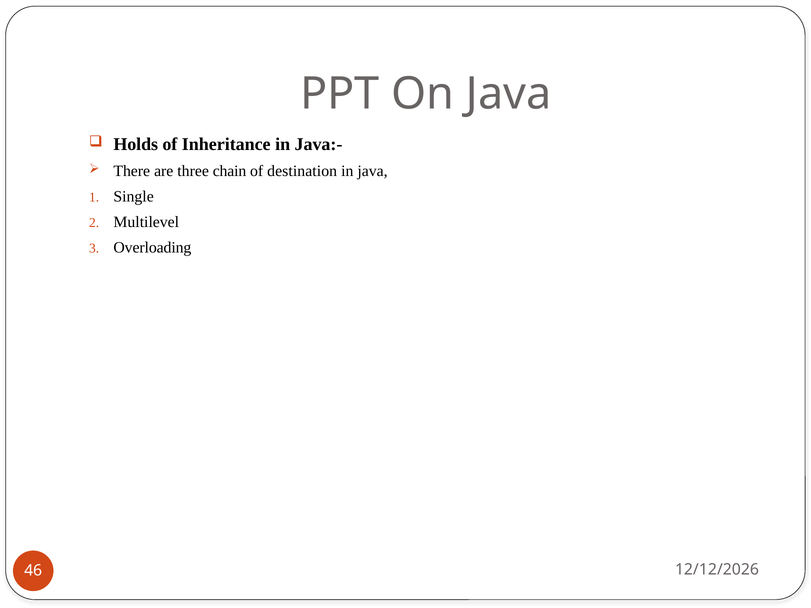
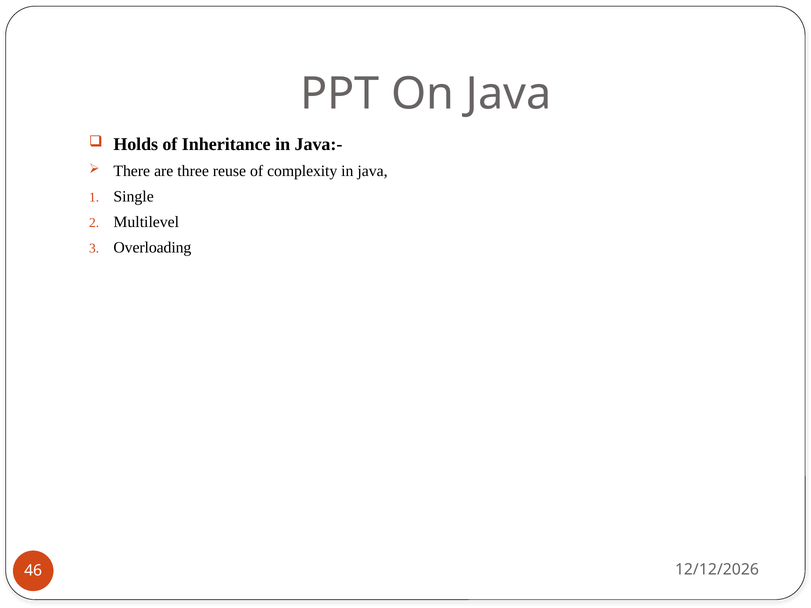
chain: chain -> reuse
destination: destination -> complexity
